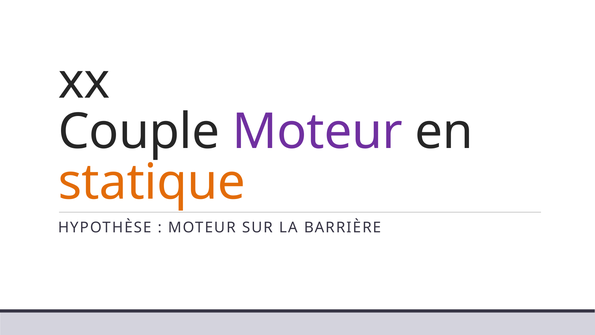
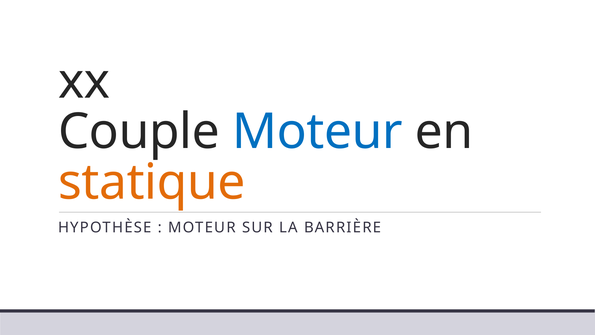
Moteur at (317, 132) colour: purple -> blue
